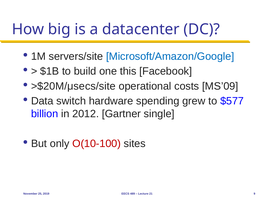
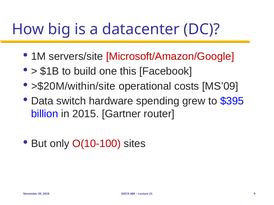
Microsoft/Amazon/Google colour: blue -> red
>$20M/μsecs/site: >$20M/μsecs/site -> >$20M/within/site
$577: $577 -> $395
2012: 2012 -> 2015
single: single -> router
